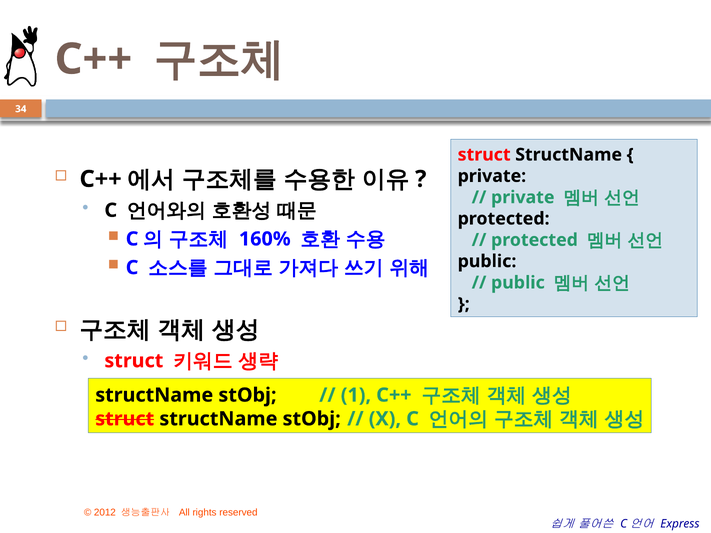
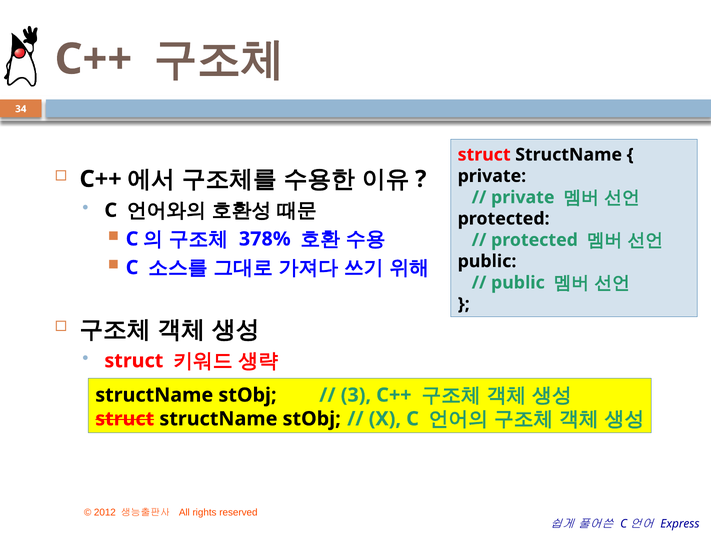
160%: 160% -> 378%
1: 1 -> 3
